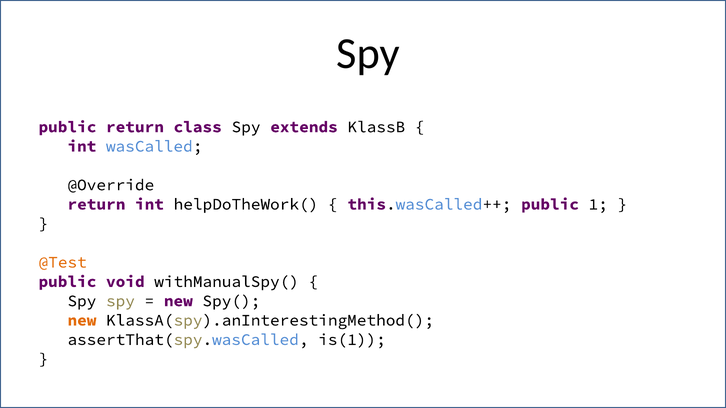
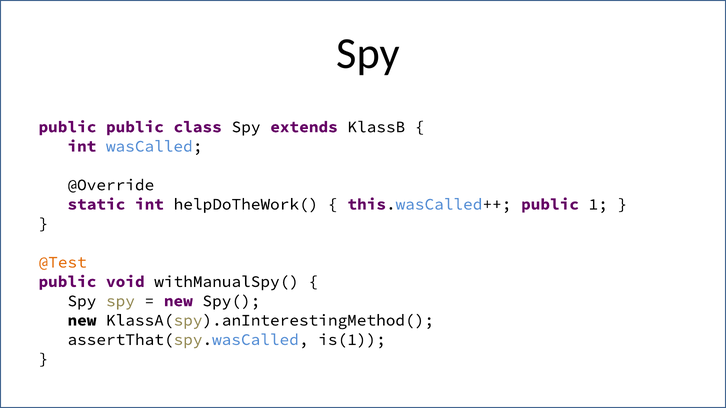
public return: return -> public
return at (96, 204): return -> static
new at (82, 321) colour: orange -> black
